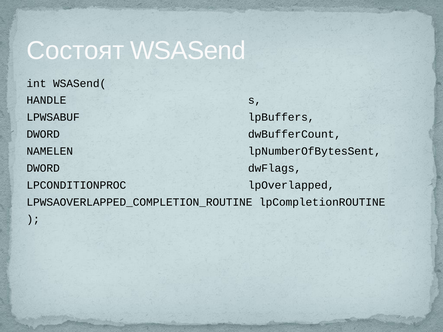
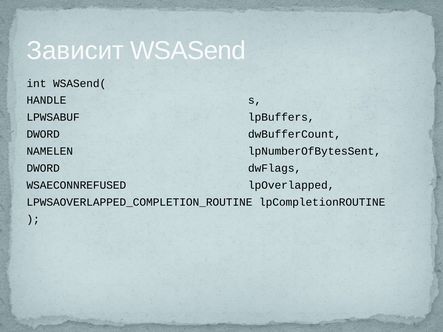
Состоят: Состоят -> Зависит
LPCONDITIONPROC: LPCONDITIONPROC -> WSAECONNREFUSED
